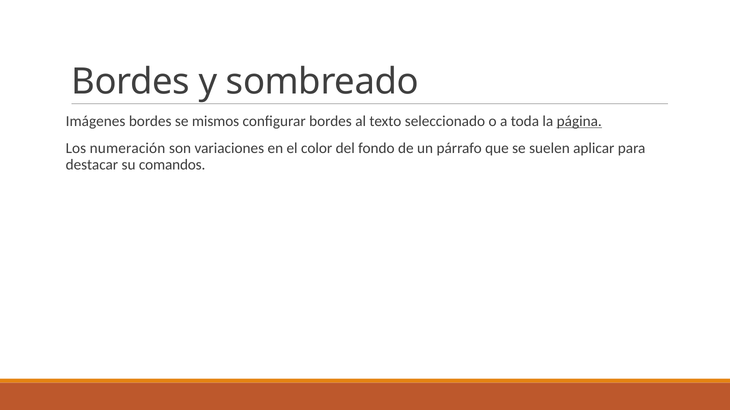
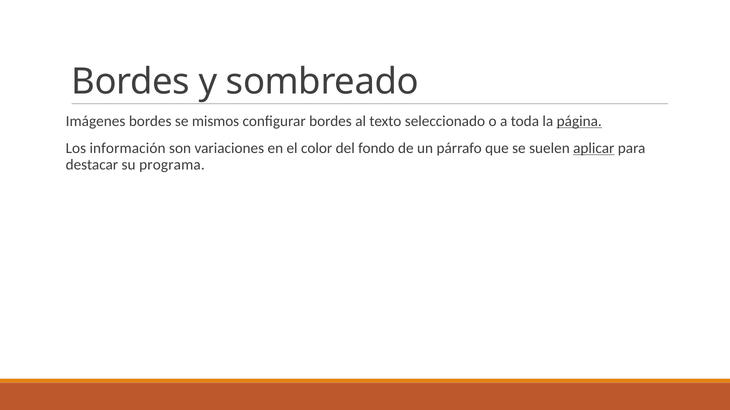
numeración: numeración -> información
aplicar underline: none -> present
comandos: comandos -> programa
